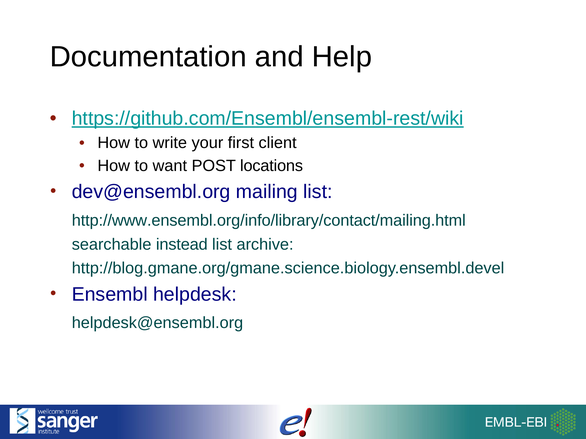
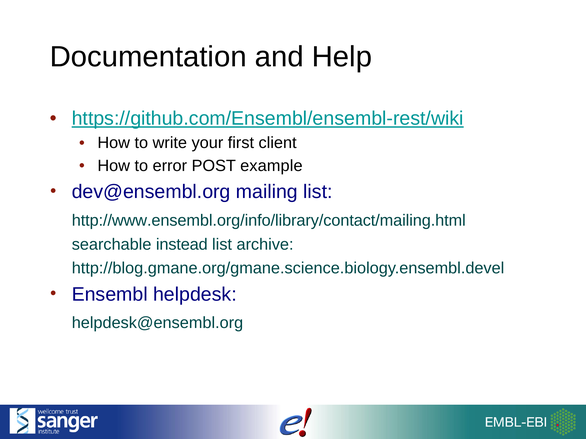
want: want -> error
locations: locations -> example
